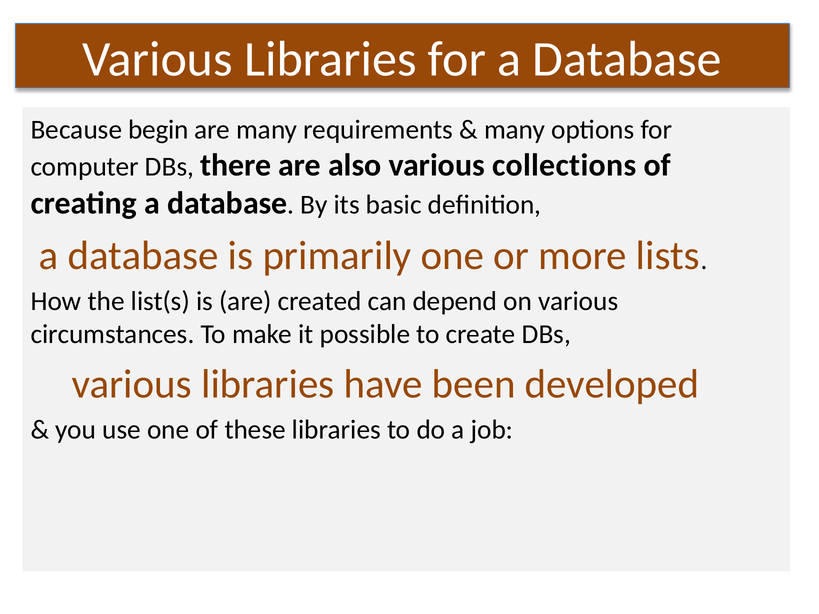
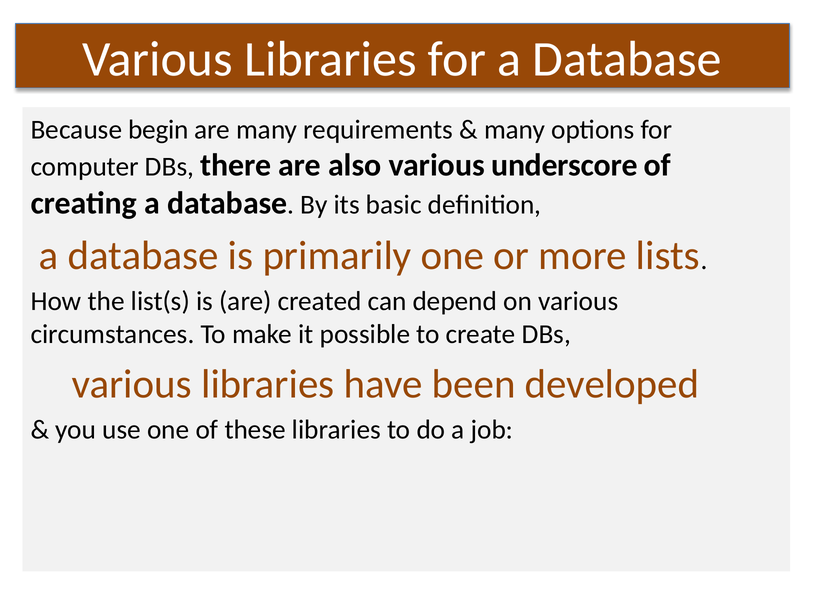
collections: collections -> underscore
